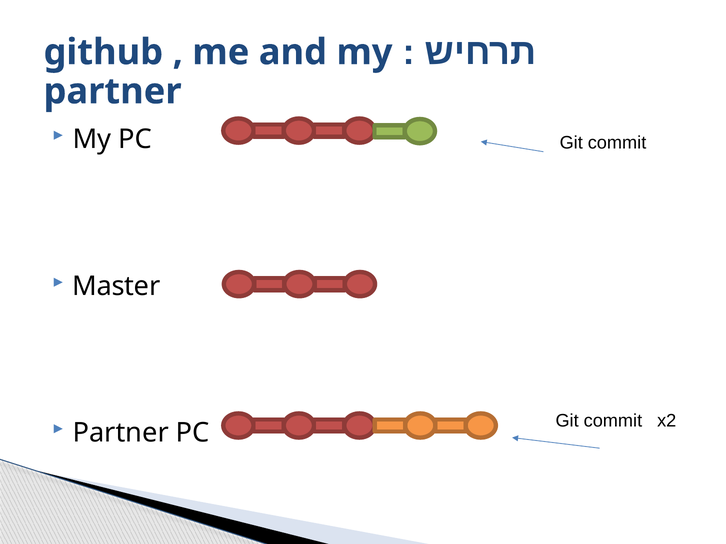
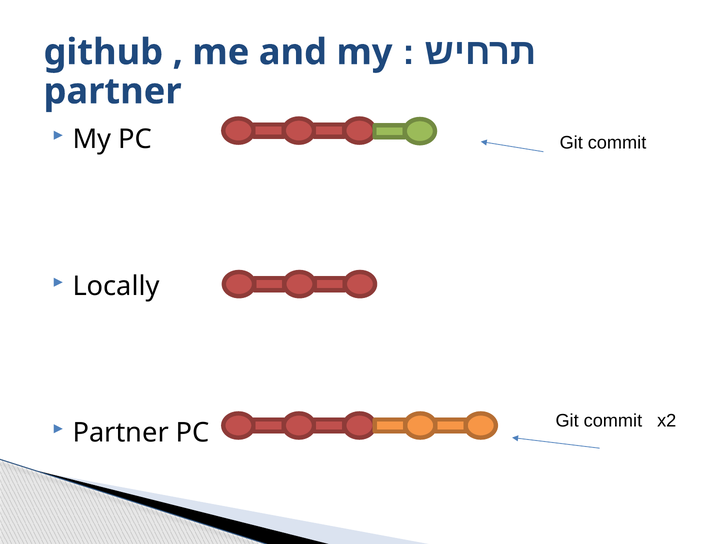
Master: Master -> Locally
